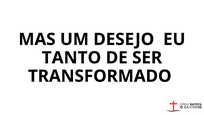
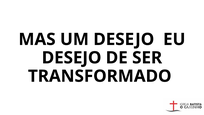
TANTO at (71, 58): TANTO -> DESEJO
